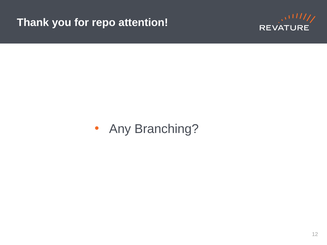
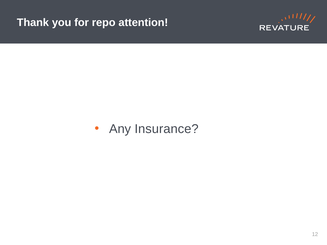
Branching: Branching -> Insurance
